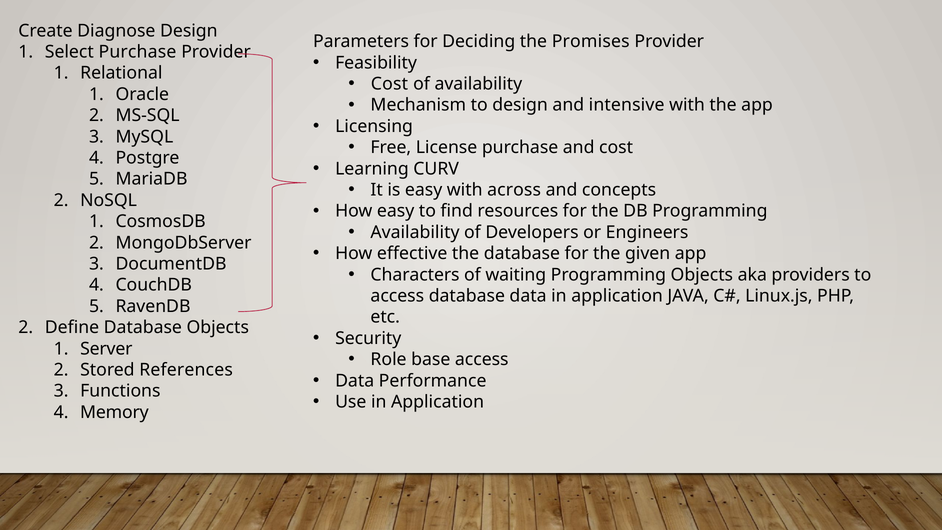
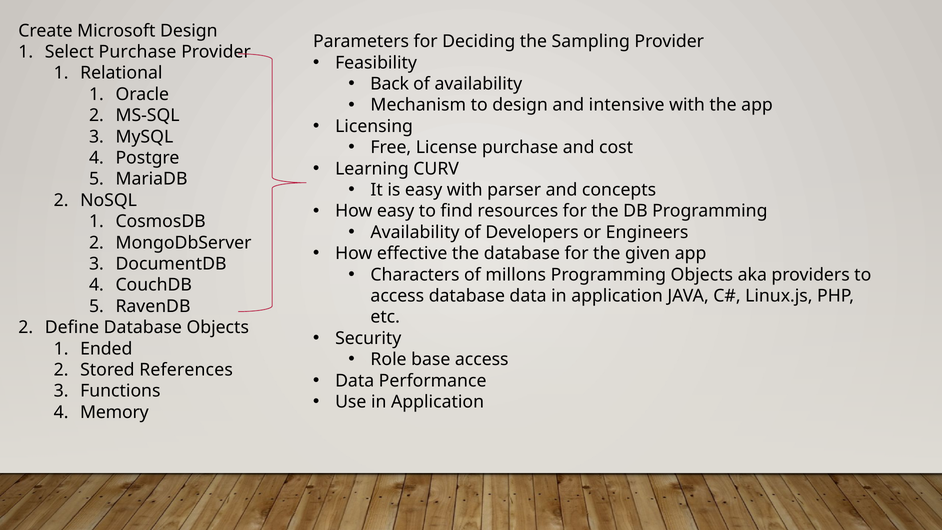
Diagnose: Diagnose -> Microsoft
Promises: Promises -> Sampling
Cost at (389, 84): Cost -> Back
across: across -> parser
waiting: waiting -> millons
Server: Server -> Ended
